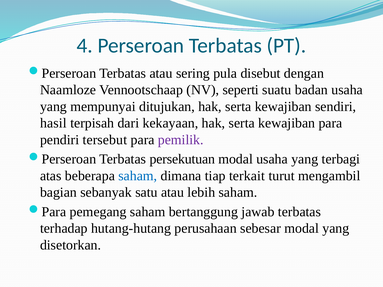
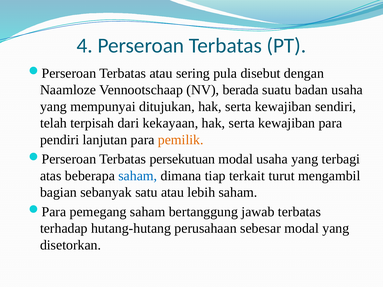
seperti: seperti -> berada
hasil: hasil -> telah
tersebut: tersebut -> lanjutan
pemilik colour: purple -> orange
